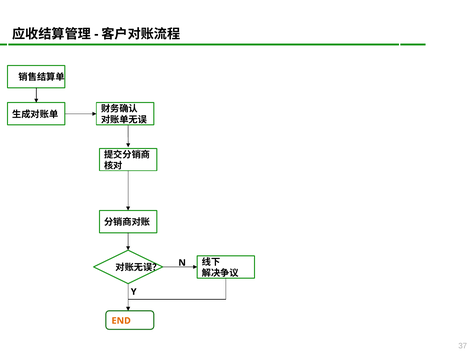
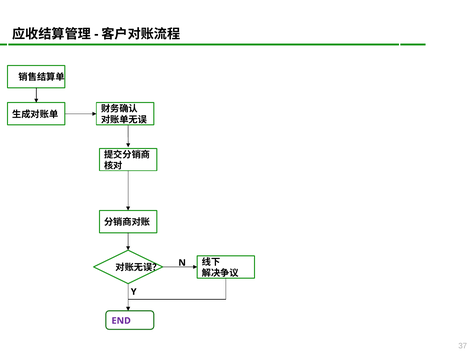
END colour: orange -> purple
